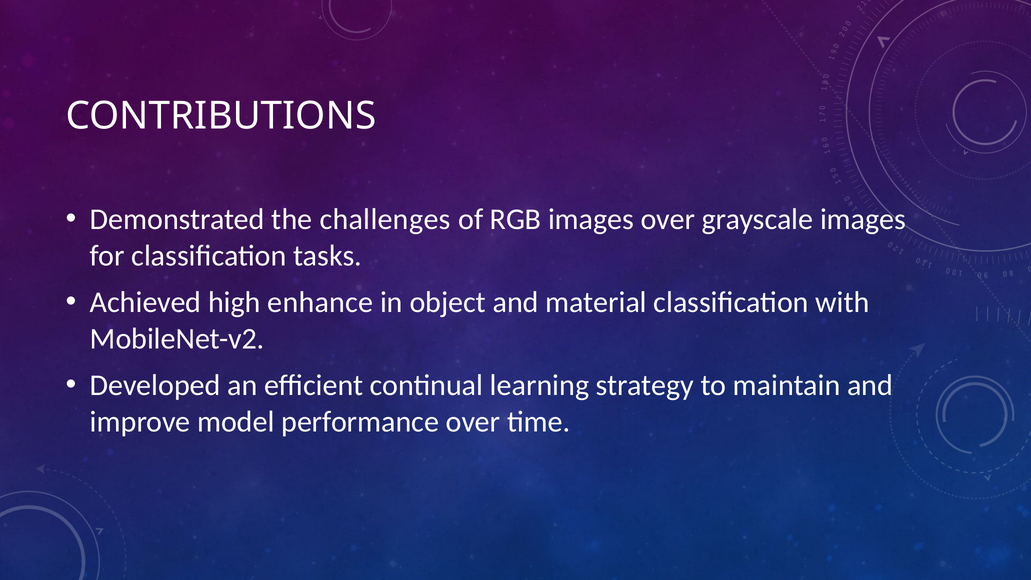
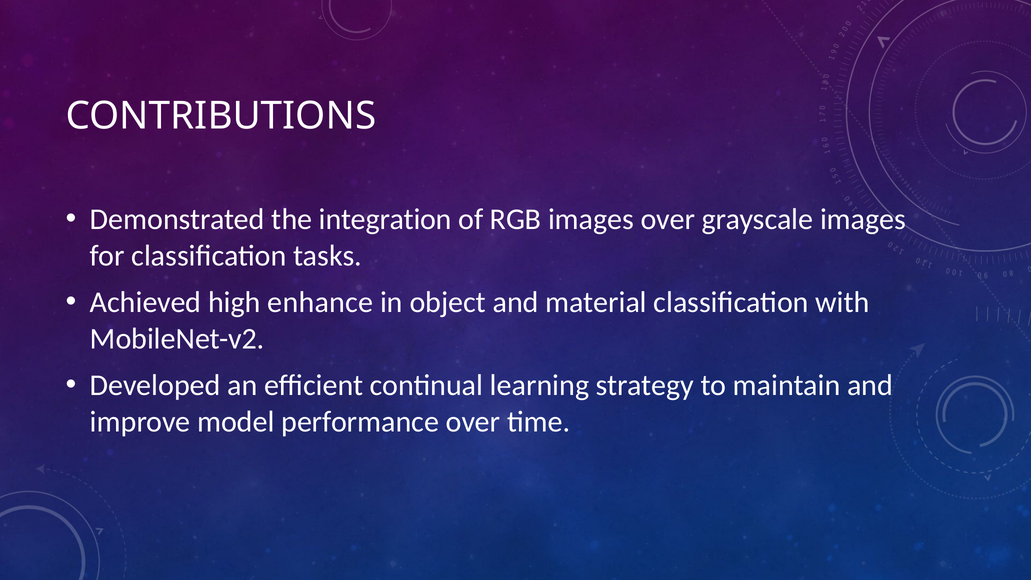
challenges: challenges -> integration
